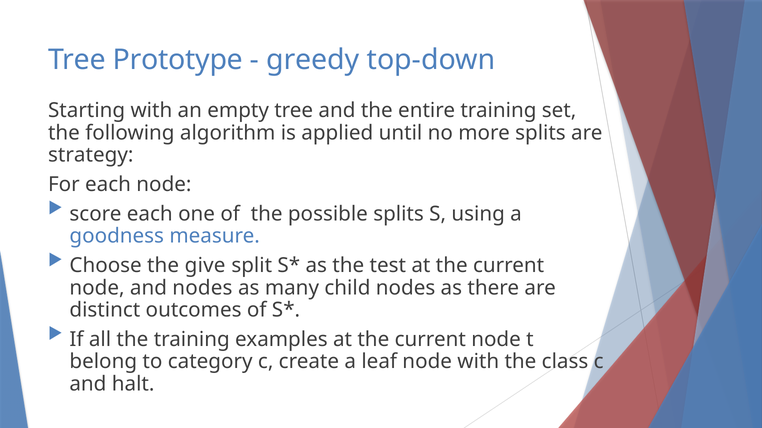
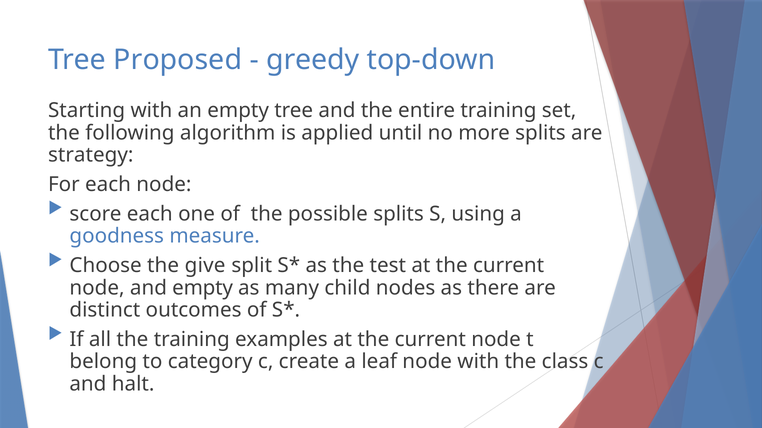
Prototype: Prototype -> Proposed
and nodes: nodes -> empty
